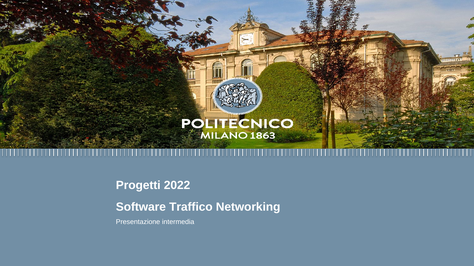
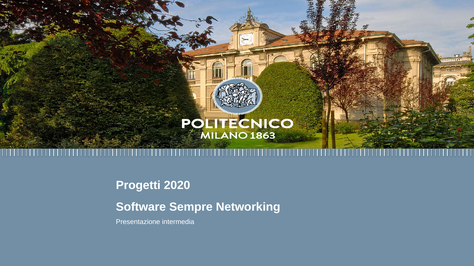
2022: 2022 -> 2020
Traffico: Traffico -> Sempre
